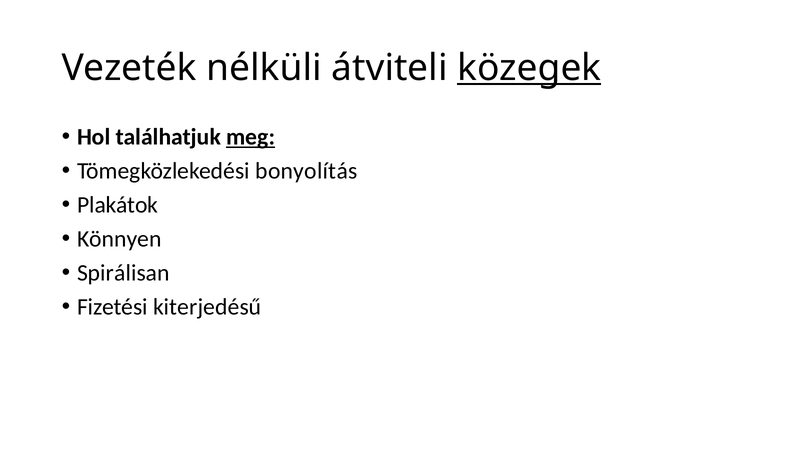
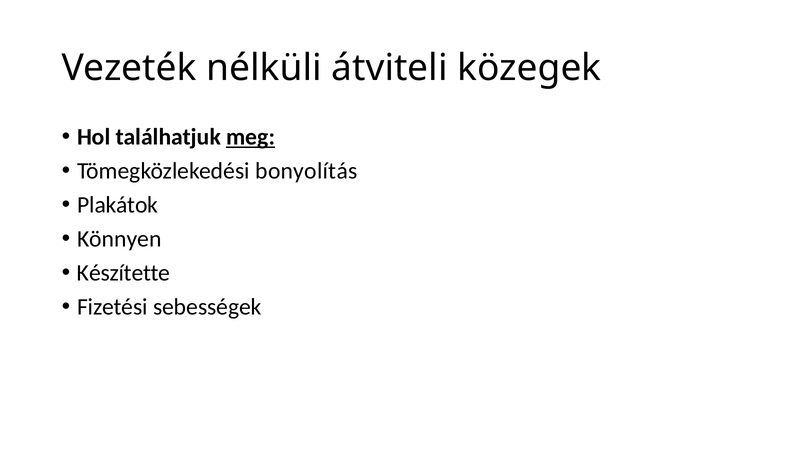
közegek underline: present -> none
Spirálisan: Spirálisan -> Készítette
kiterjedésű: kiterjedésű -> sebességek
